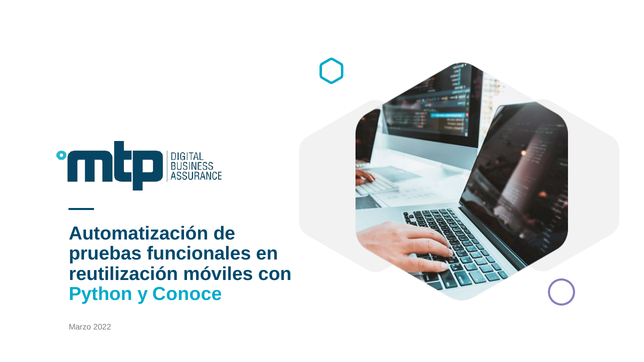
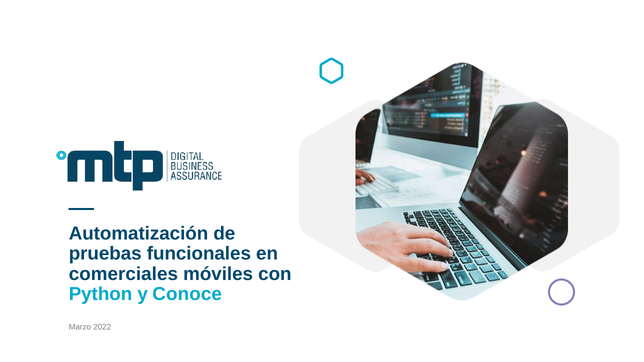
reutilización: reutilización -> comerciales
